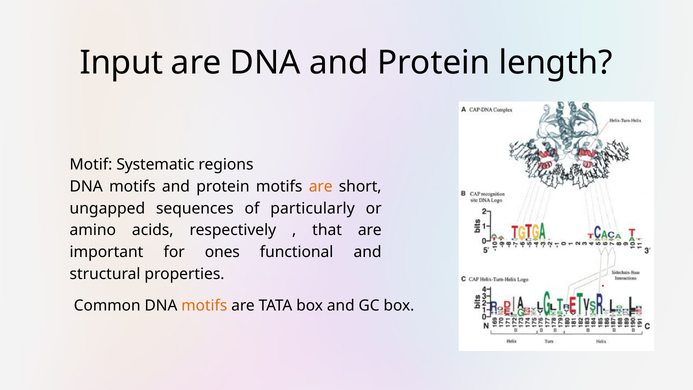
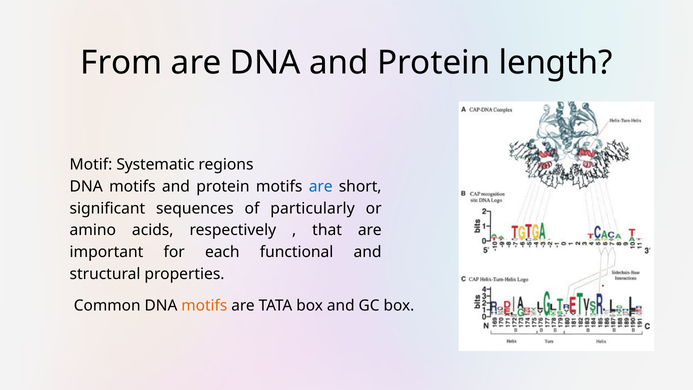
Input: Input -> From
are at (321, 186) colour: orange -> blue
ungapped: ungapped -> significant
ones: ones -> each
